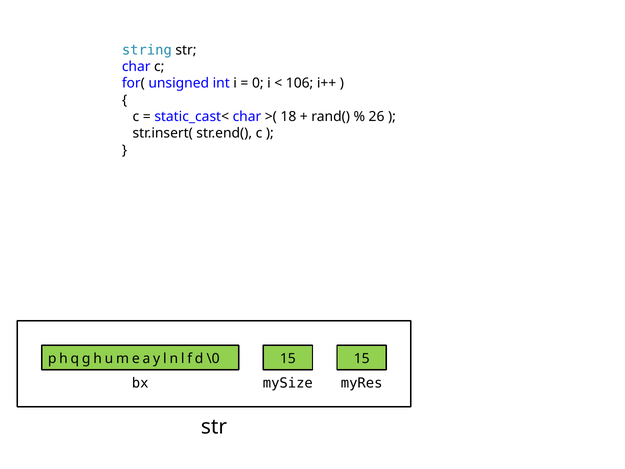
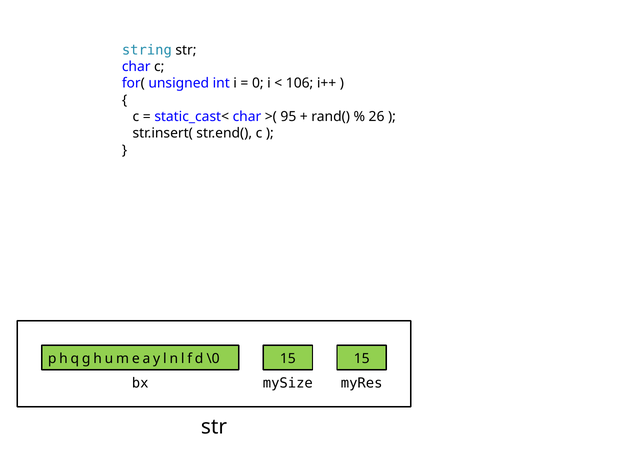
18: 18 -> 95
